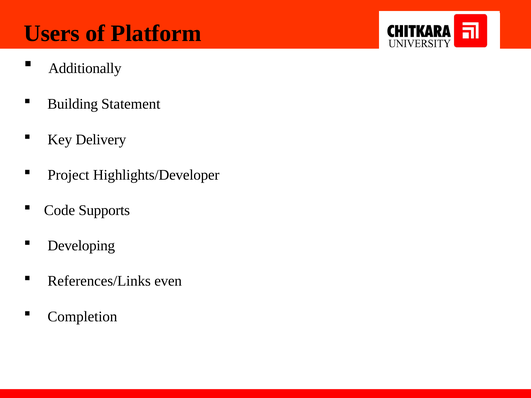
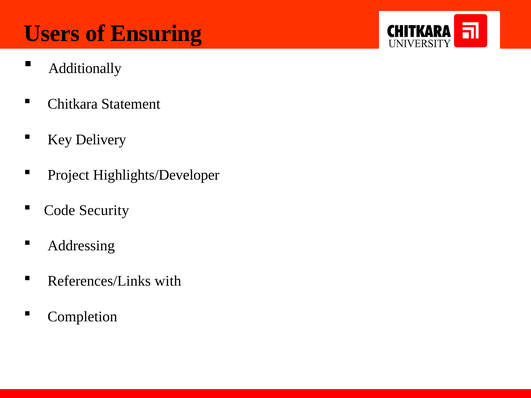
Platform: Platform -> Ensuring
Building: Building -> Chitkara
Supports: Supports -> Security
Developing: Developing -> Addressing
even: even -> with
